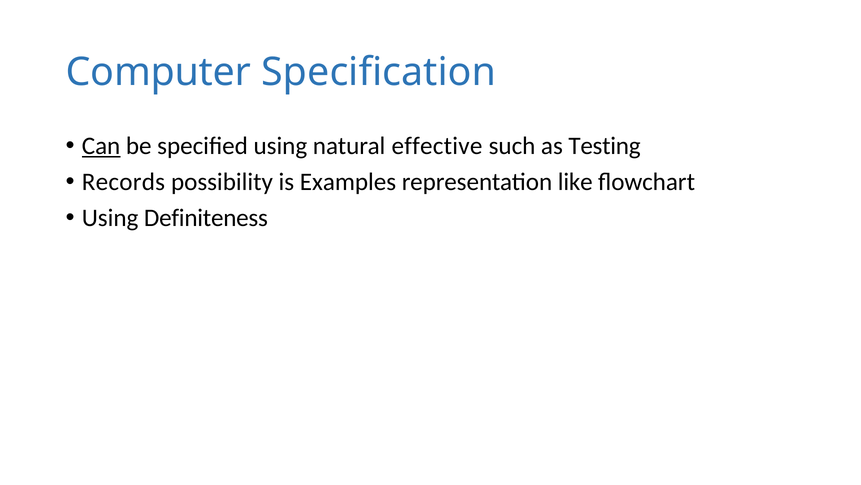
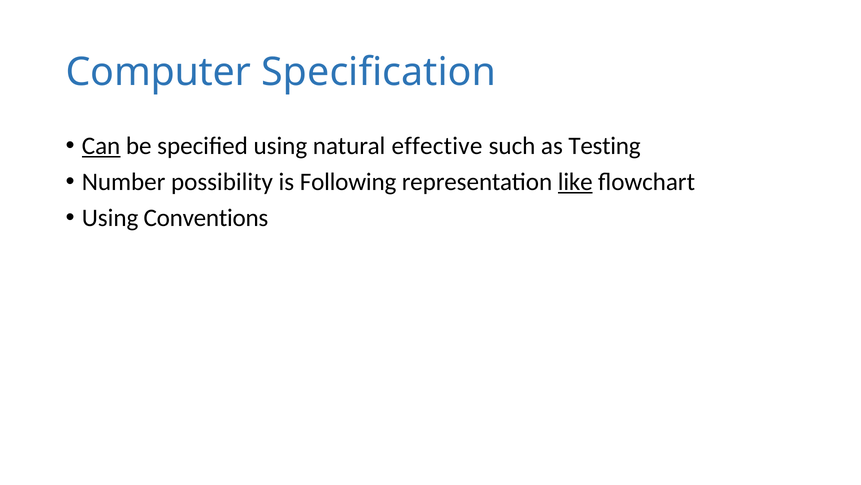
Records: Records -> Number
Examples: Examples -> Following
like underline: none -> present
Definiteness: Definiteness -> Conventions
